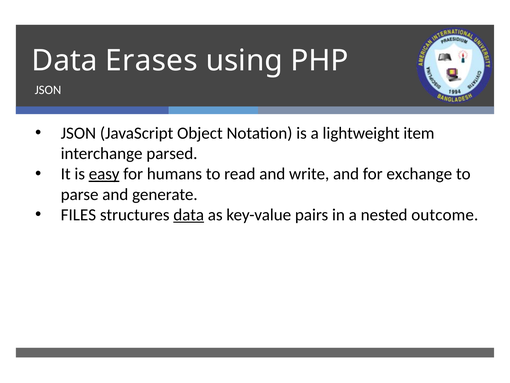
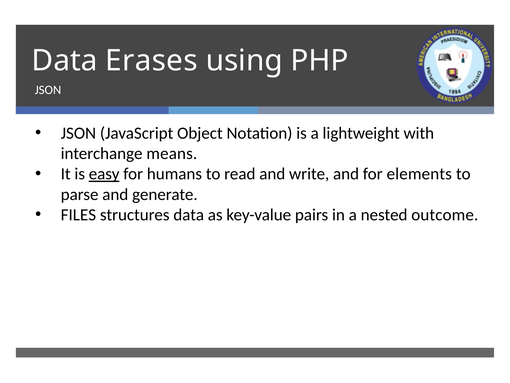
item: item -> with
parsed: parsed -> means
exchange: exchange -> elements
data at (189, 215) underline: present -> none
